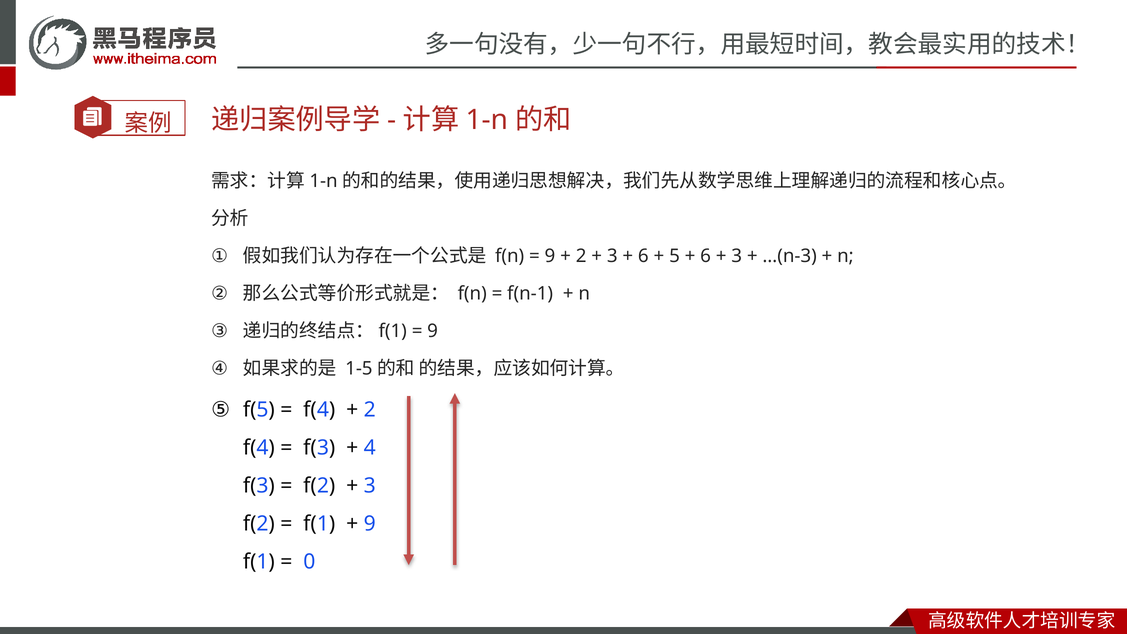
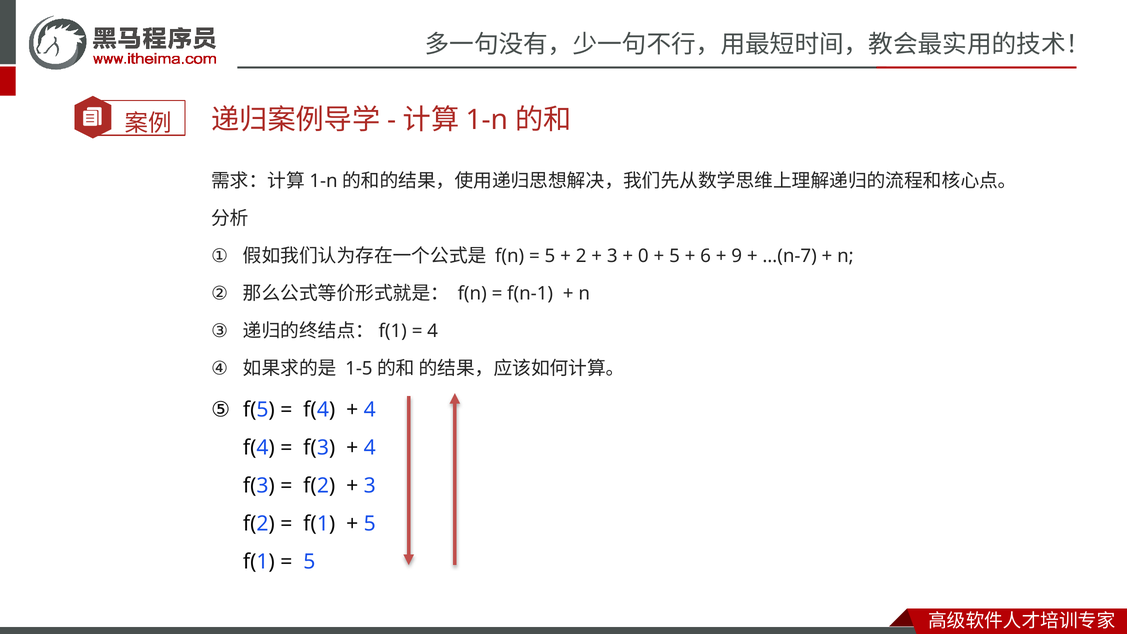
9 at (550, 256): 9 -> 5
6 at (643, 256): 6 -> 0
3 at (737, 256): 3 -> 9
…(n-3: …(n-3 -> …(n-7
9 at (433, 331): 9 -> 4
2 at (370, 410): 2 -> 4
9 at (370, 524): 9 -> 5
0 at (309, 562): 0 -> 5
